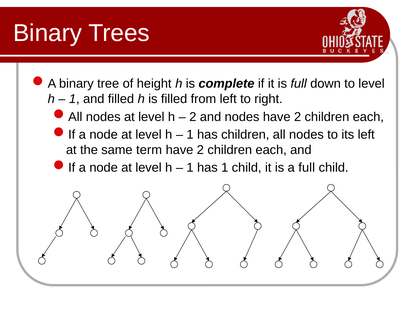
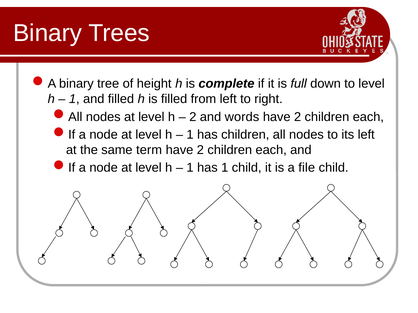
and nodes: nodes -> words
a full: full -> file
